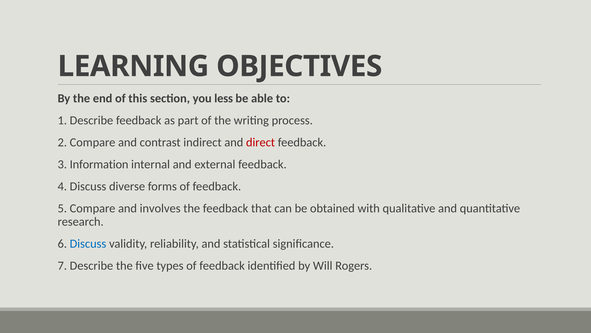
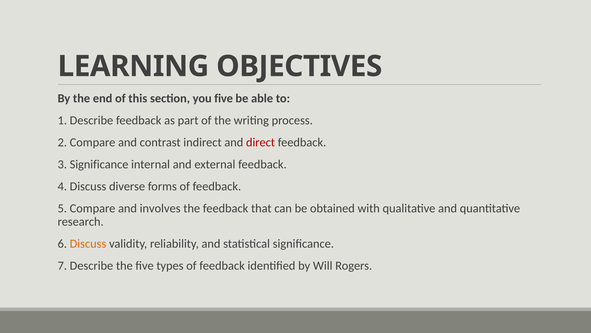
you less: less -> five
3 Information: Information -> Significance
Discuss at (88, 243) colour: blue -> orange
